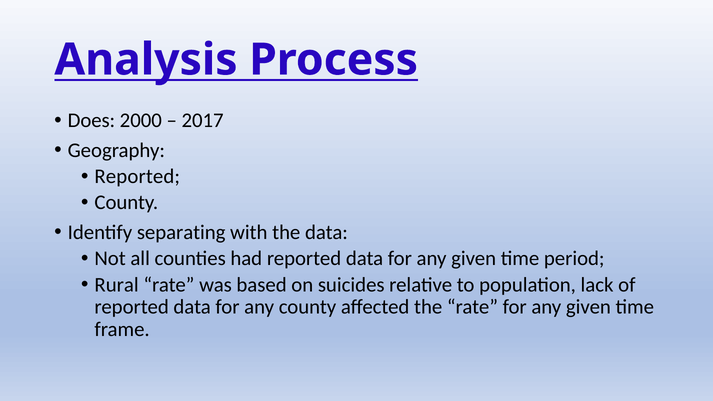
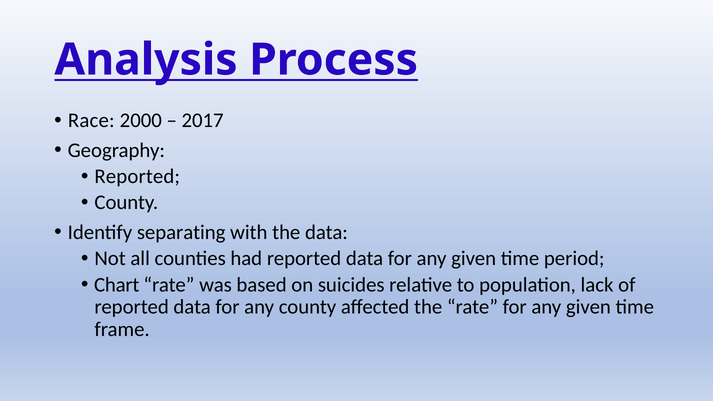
Does: Does -> Race
Rural: Rural -> Chart
